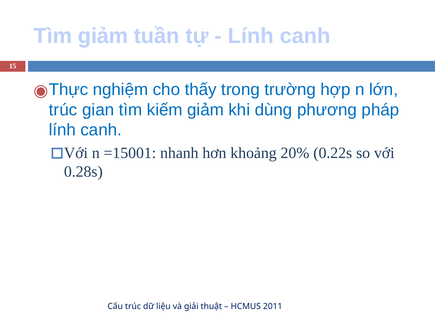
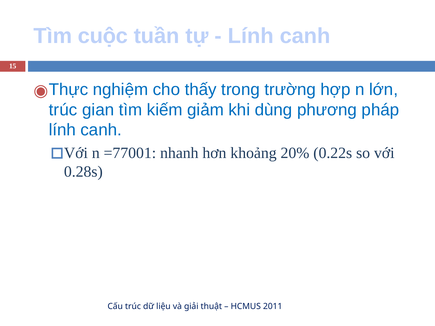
Tìm giảm: giảm -> cuộc
=15001: =15001 -> =77001
